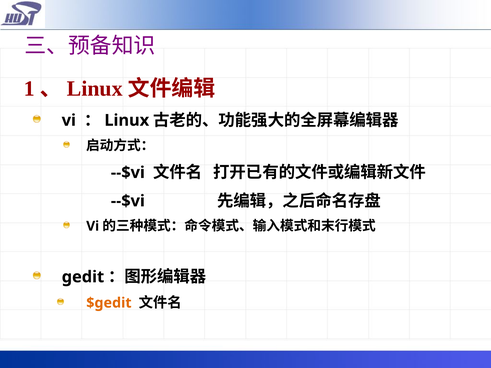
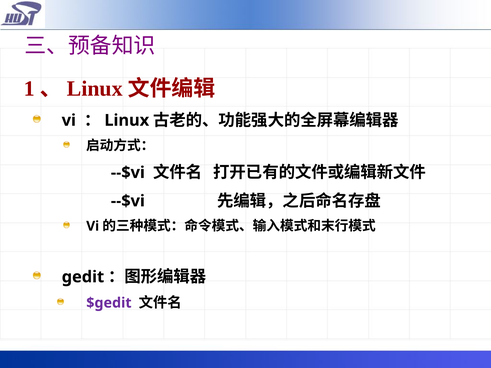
$gedit colour: orange -> purple
